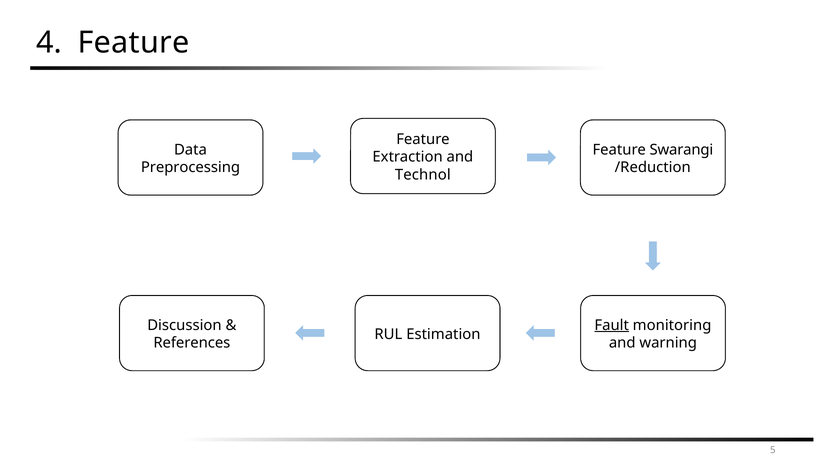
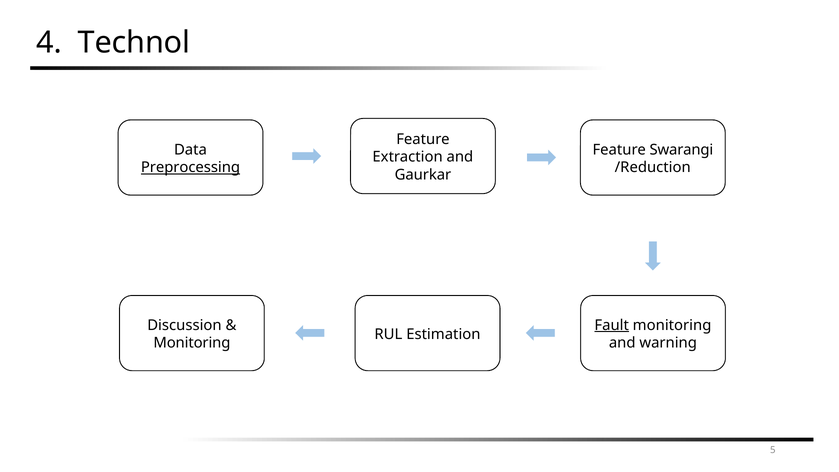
4 Feature: Feature -> Technol
Preprocessing underline: none -> present
Technol: Technol -> Gaurkar
References at (192, 343): References -> Monitoring
